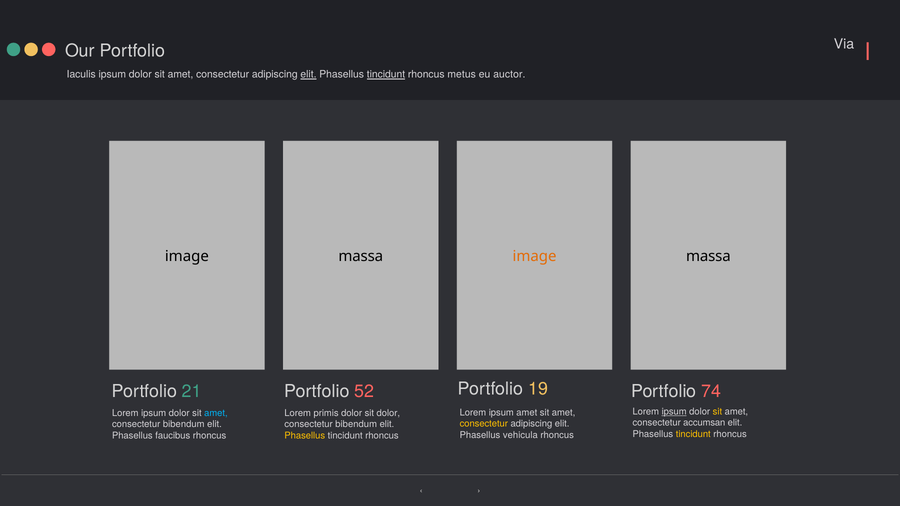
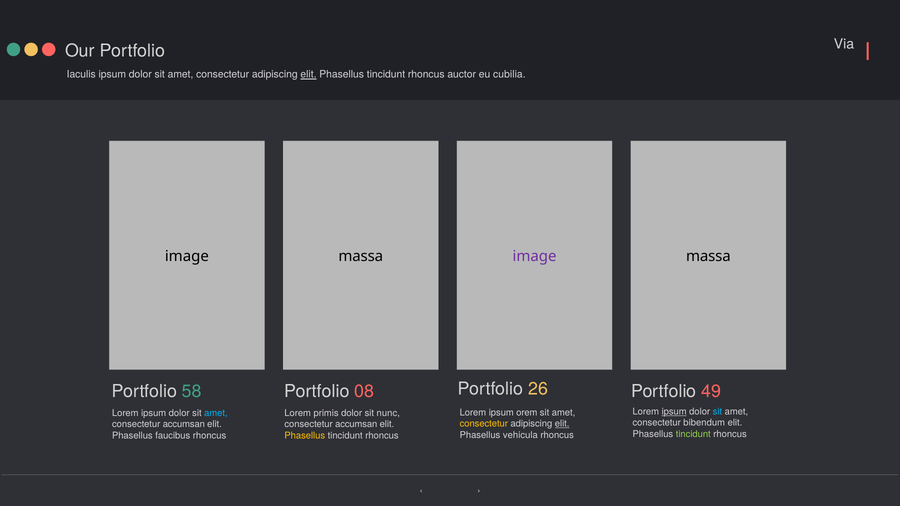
tincidunt at (386, 75) underline: present -> none
metus: metus -> auctor
auctor: auctor -> cubilia
image at (535, 256) colour: orange -> purple
19: 19 -> 26
21: 21 -> 58
74: 74 -> 49
52: 52 -> 08
sit at (717, 412) colour: yellow -> light blue
ipsum amet: amet -> orem
sit dolor: dolor -> nunc
accumsan: accumsan -> bibendum
elit at (562, 424) underline: none -> present
bibendum at (184, 425): bibendum -> accumsan
bibendum at (356, 425): bibendum -> accumsan
tincidunt at (693, 434) colour: yellow -> light green
